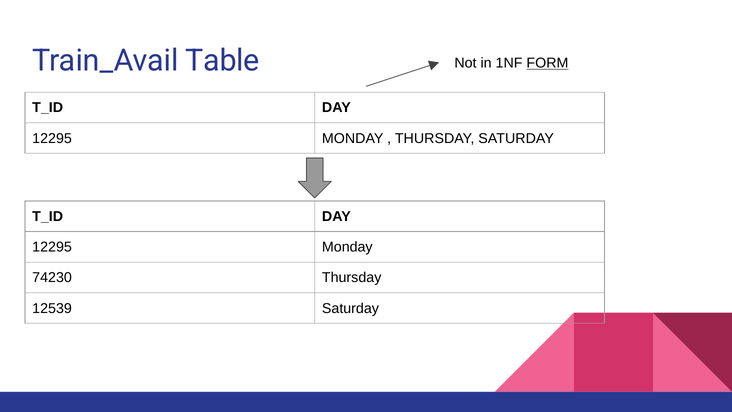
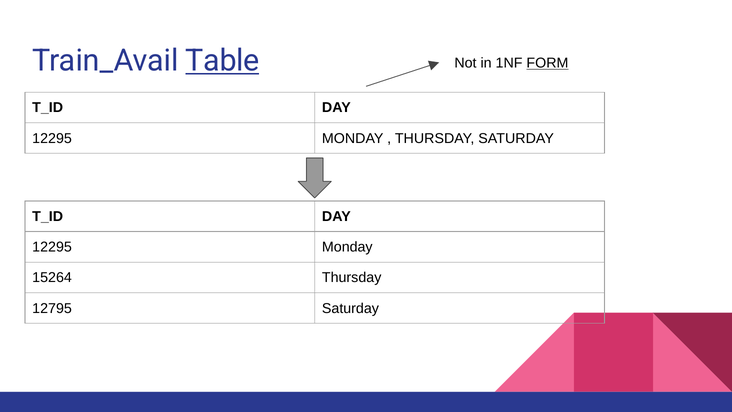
Table underline: none -> present
74230: 74230 -> 15264
12539: 12539 -> 12795
